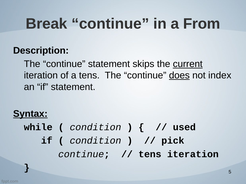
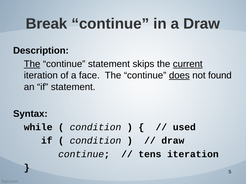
a From: From -> Draw
The at (32, 64) underline: none -> present
a tens: tens -> face
index: index -> found
Syntax underline: present -> none
pick at (173, 141): pick -> draw
